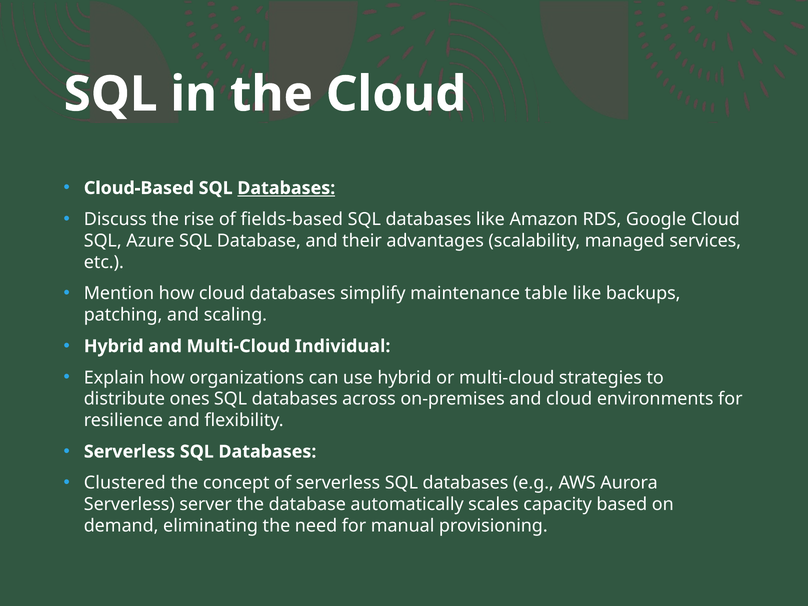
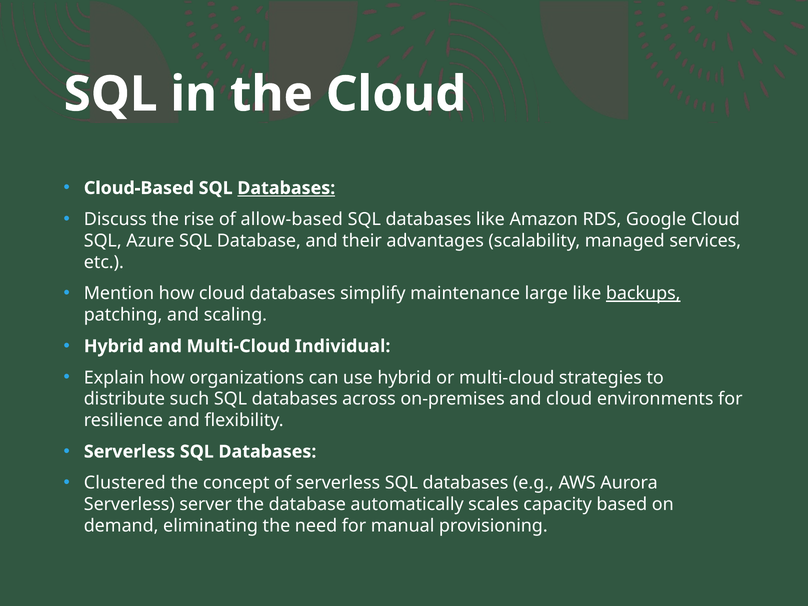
fields-based: fields-based -> allow-based
table: table -> large
backups underline: none -> present
ones: ones -> such
